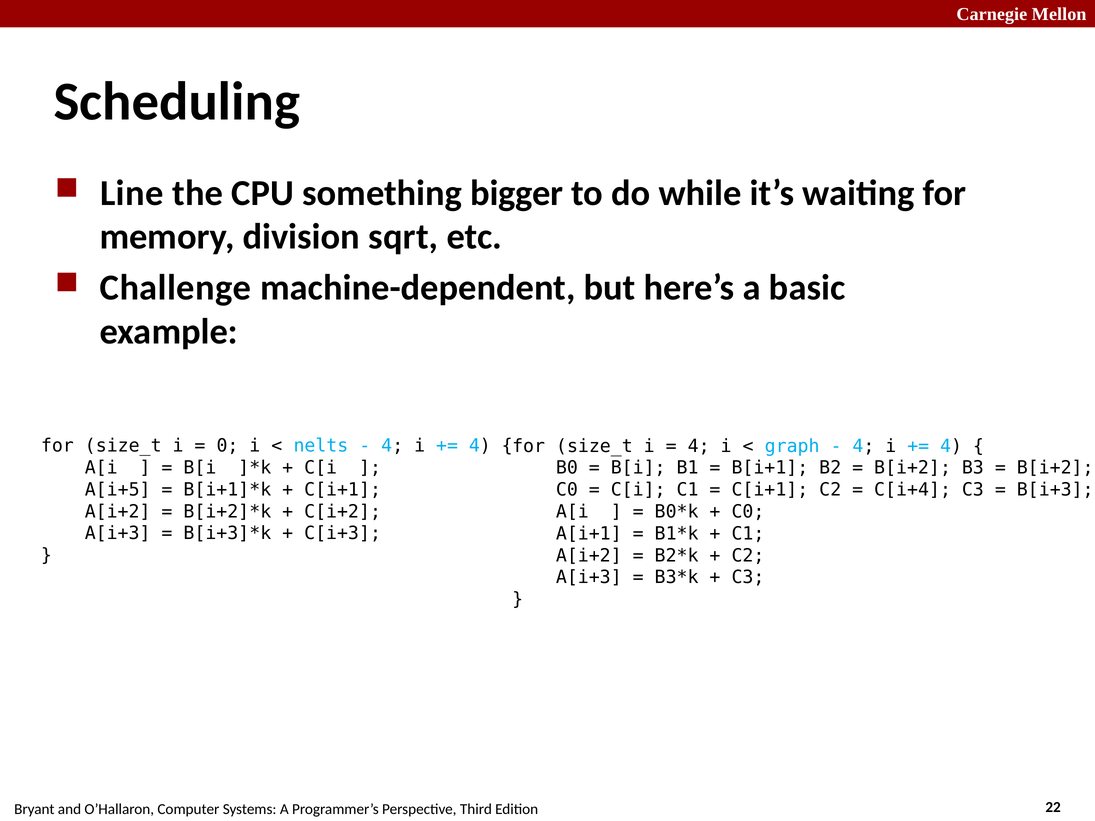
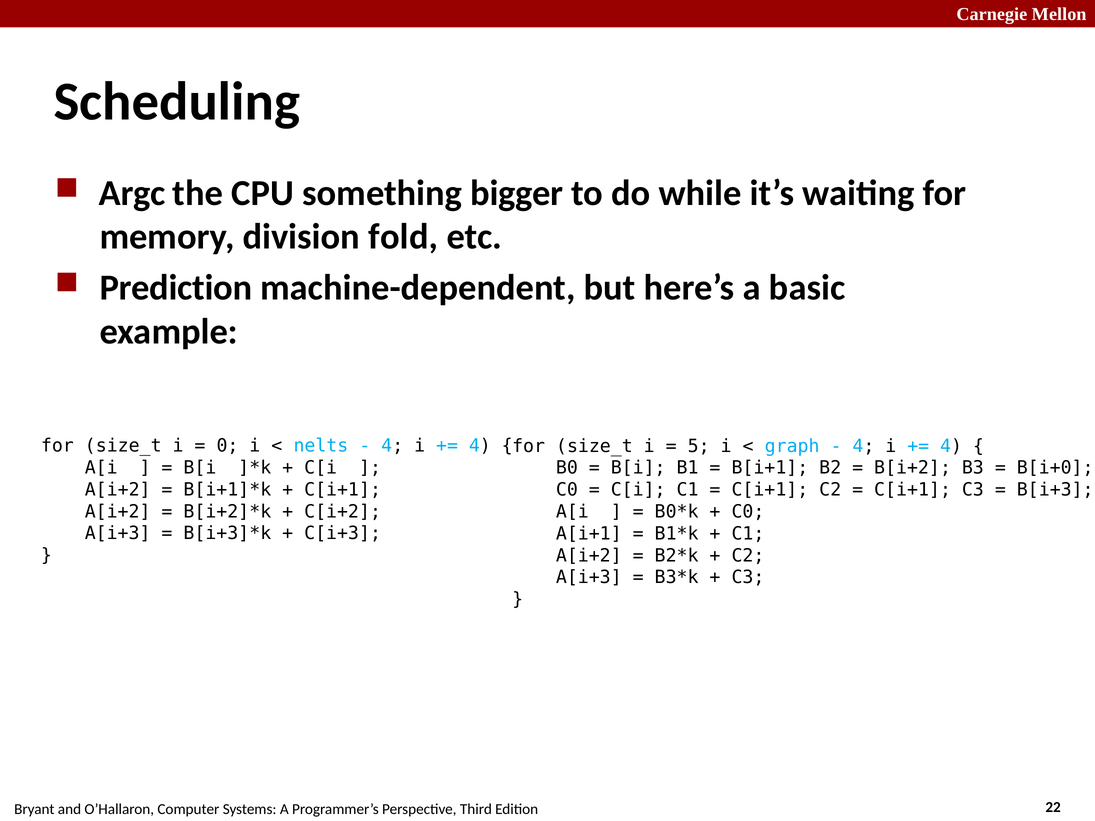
Line: Line -> Argc
sqrt: sqrt -> fold
Challenge: Challenge -> Prediction
4 at (699, 446): 4 -> 5
B[i+2 at (1055, 468): B[i+2 -> B[i+0
A[i+5 at (118, 490): A[i+5 -> A[i+2
C[i+4 at (913, 490): C[i+4 -> C[i+1
